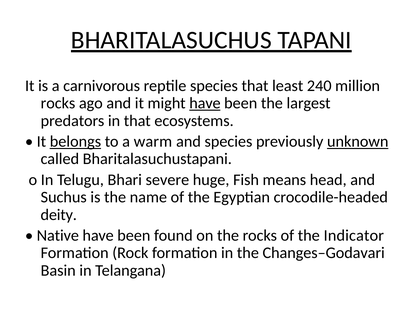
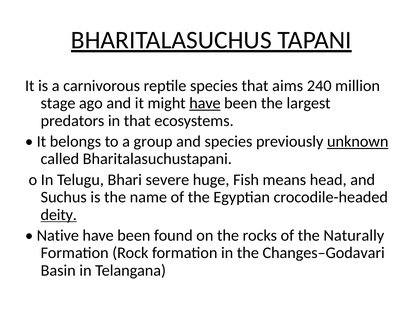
least: least -> aims
rocks at (58, 103): rocks -> stage
belongs underline: present -> none
warm: warm -> group
deity underline: none -> present
Indicator: Indicator -> Naturally
